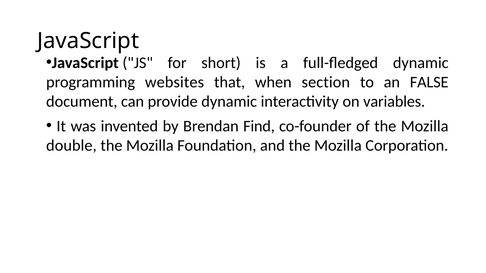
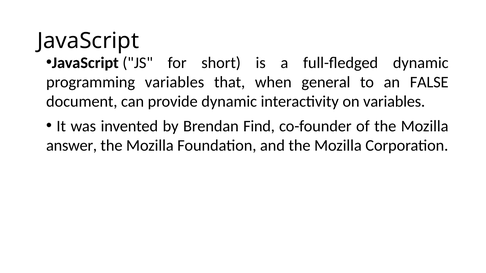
programming websites: websites -> variables
section: section -> general
double: double -> answer
